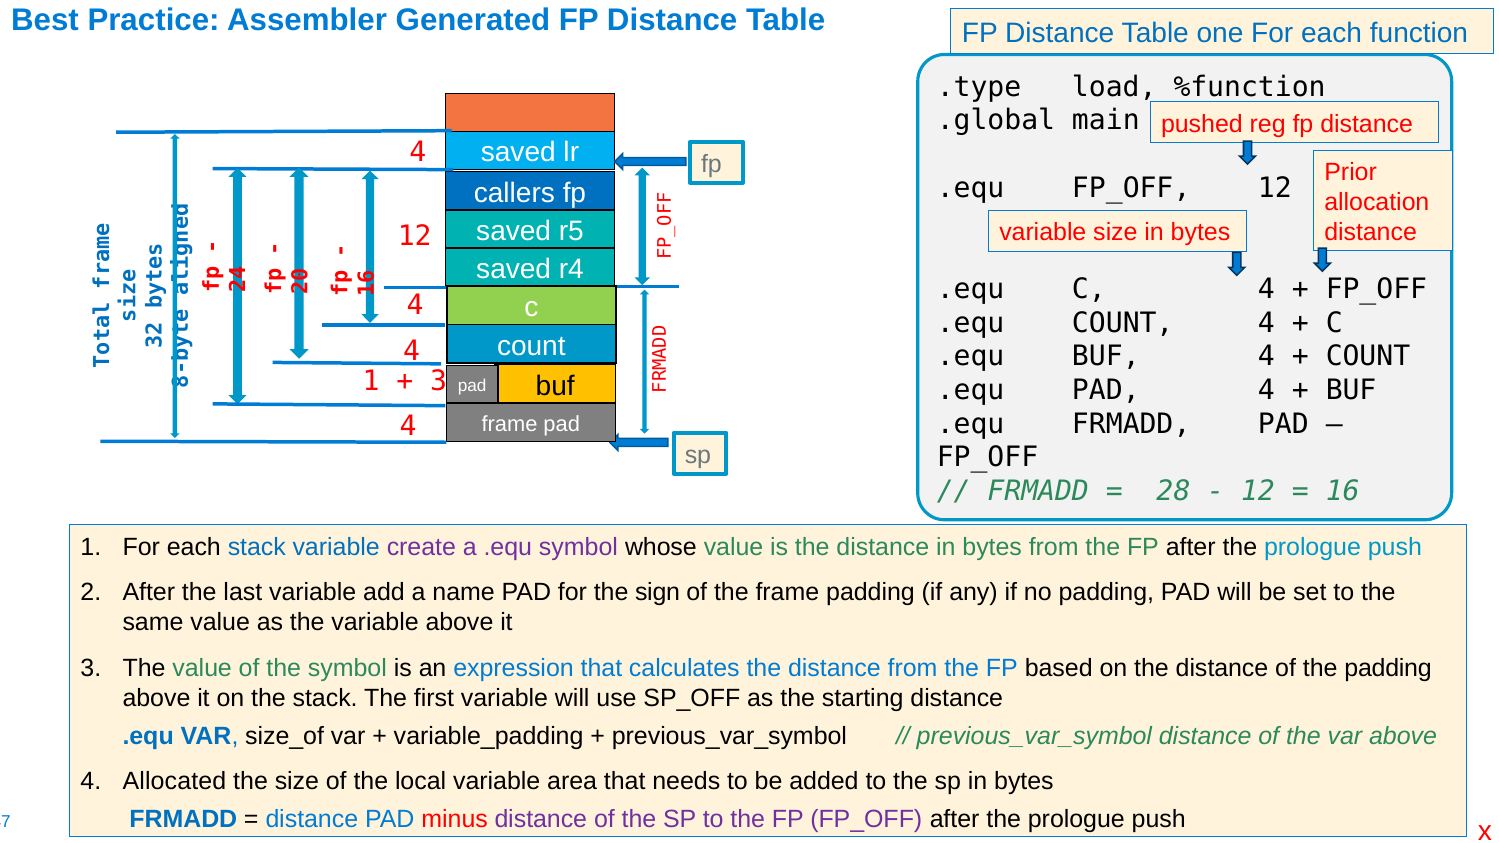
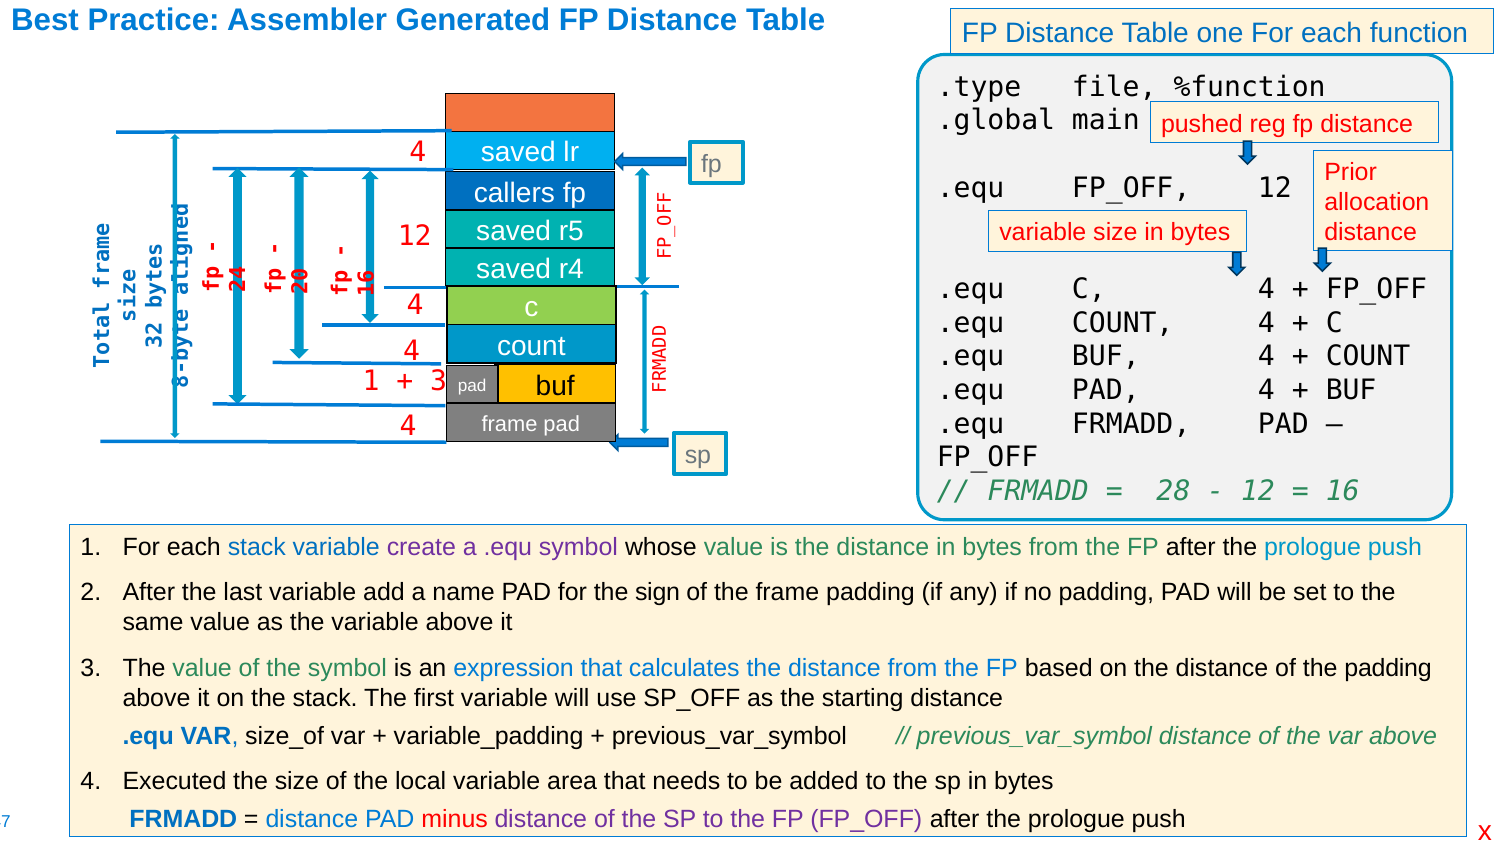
load: load -> file
Allocated: Allocated -> Executed
